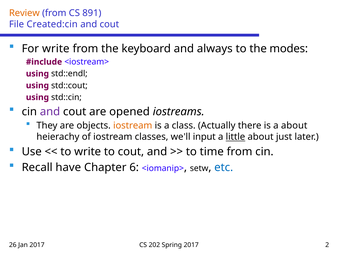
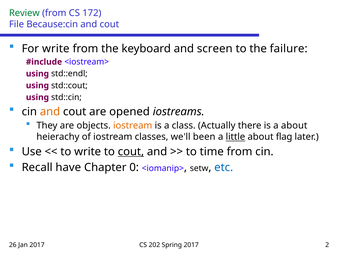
Review colour: orange -> green
891: 891 -> 172
Created:cin: Created:cin -> Because:cin
always: always -> screen
modes: modes -> failure
and at (50, 112) colour: purple -> orange
input: input -> been
just: just -> flag
cout at (131, 152) underline: none -> present
6: 6 -> 0
